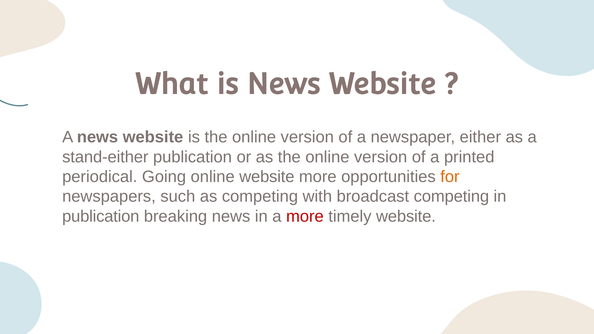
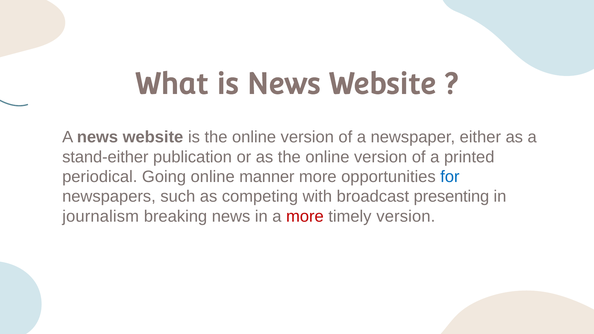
online website: website -> manner
for colour: orange -> blue
broadcast competing: competing -> presenting
publication at (101, 216): publication -> journalism
timely website: website -> version
